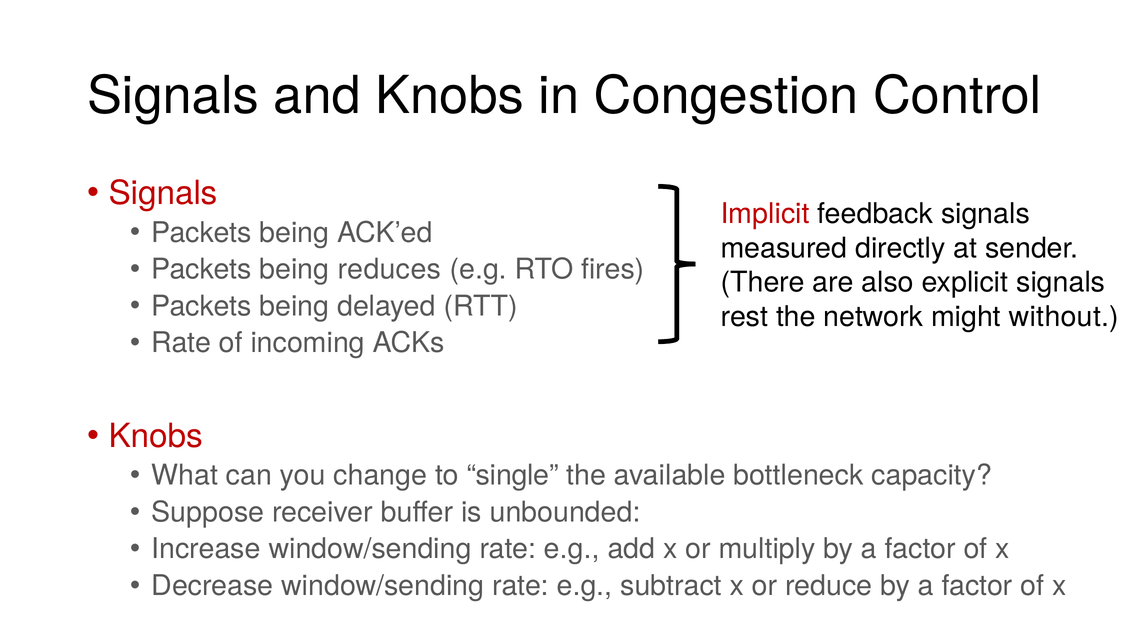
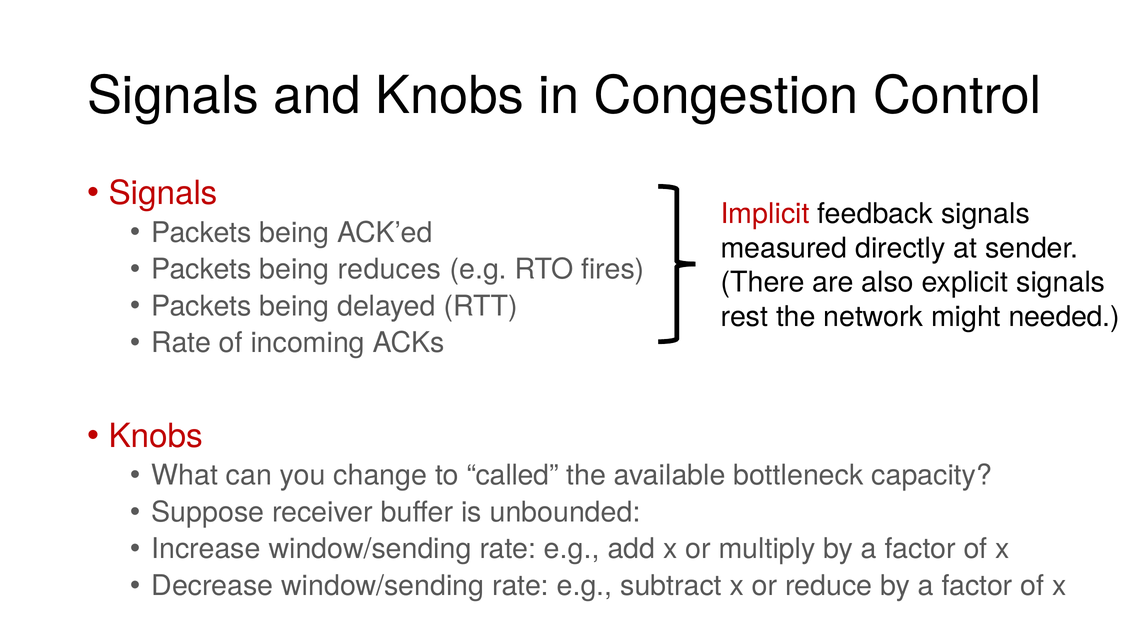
without: without -> needed
single: single -> called
